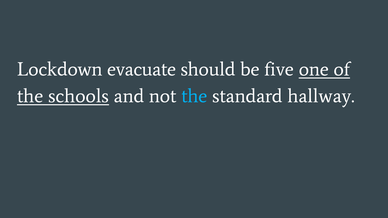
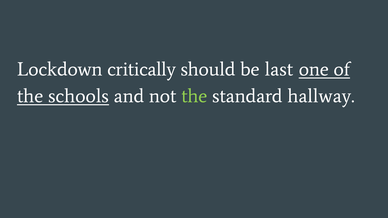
evacuate: evacuate -> critically
five: five -> last
the at (194, 96) colour: light blue -> light green
